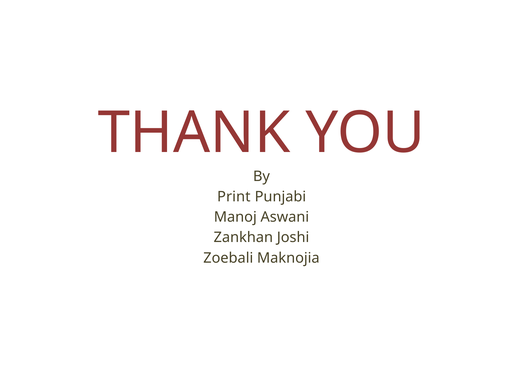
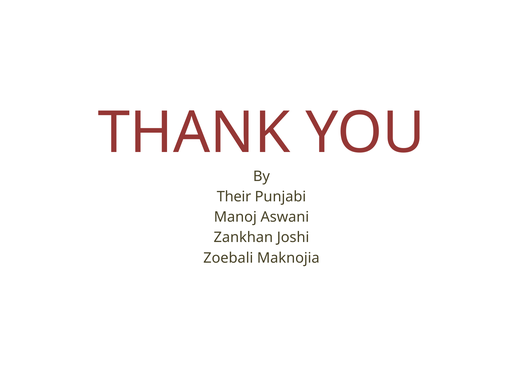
Print: Print -> Their
